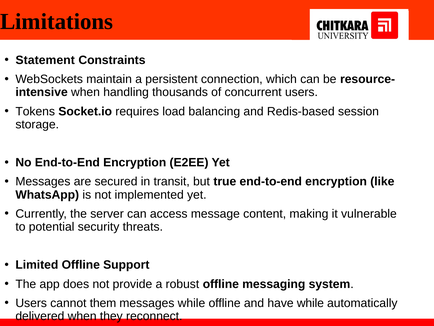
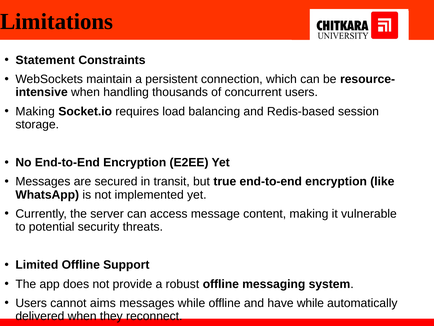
Tokens at (35, 111): Tokens -> Making
them: them -> aims
